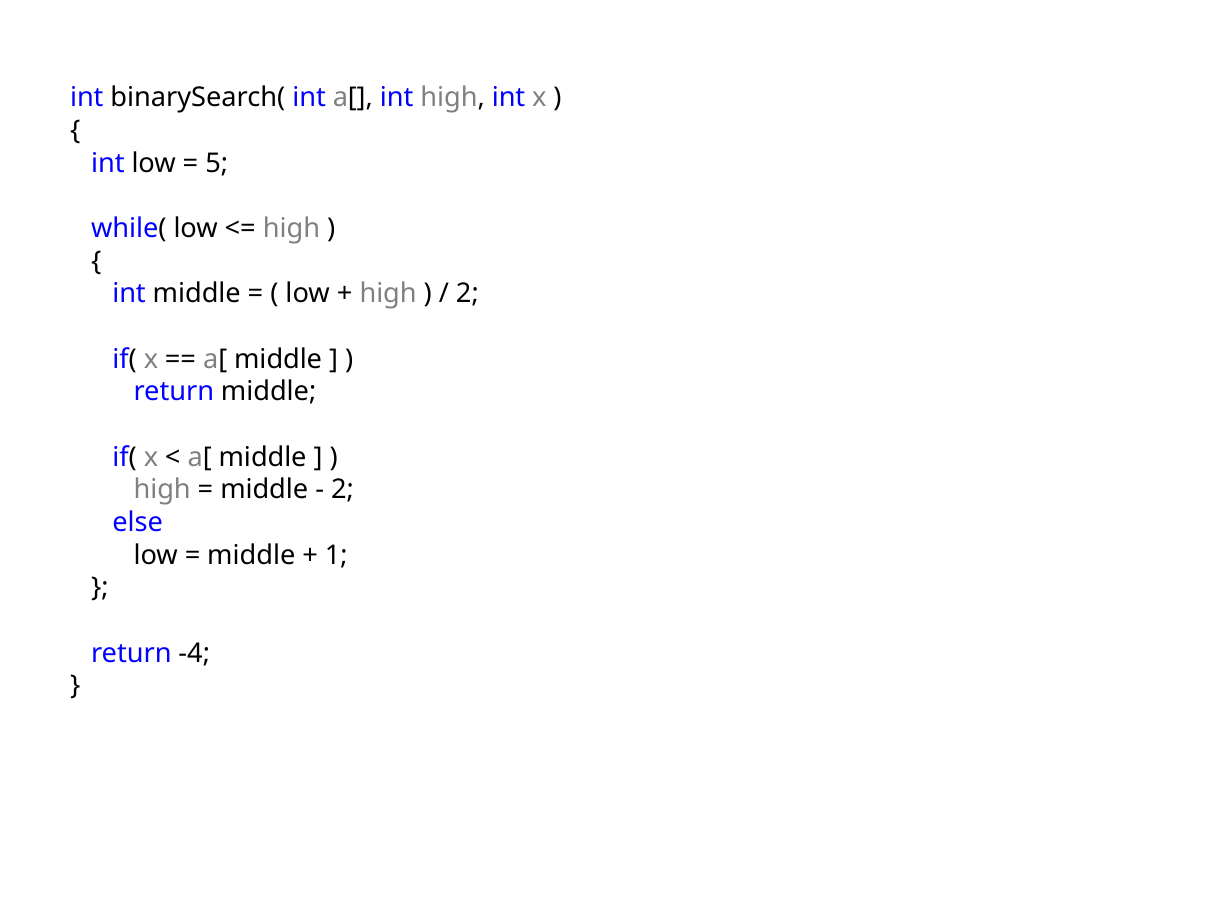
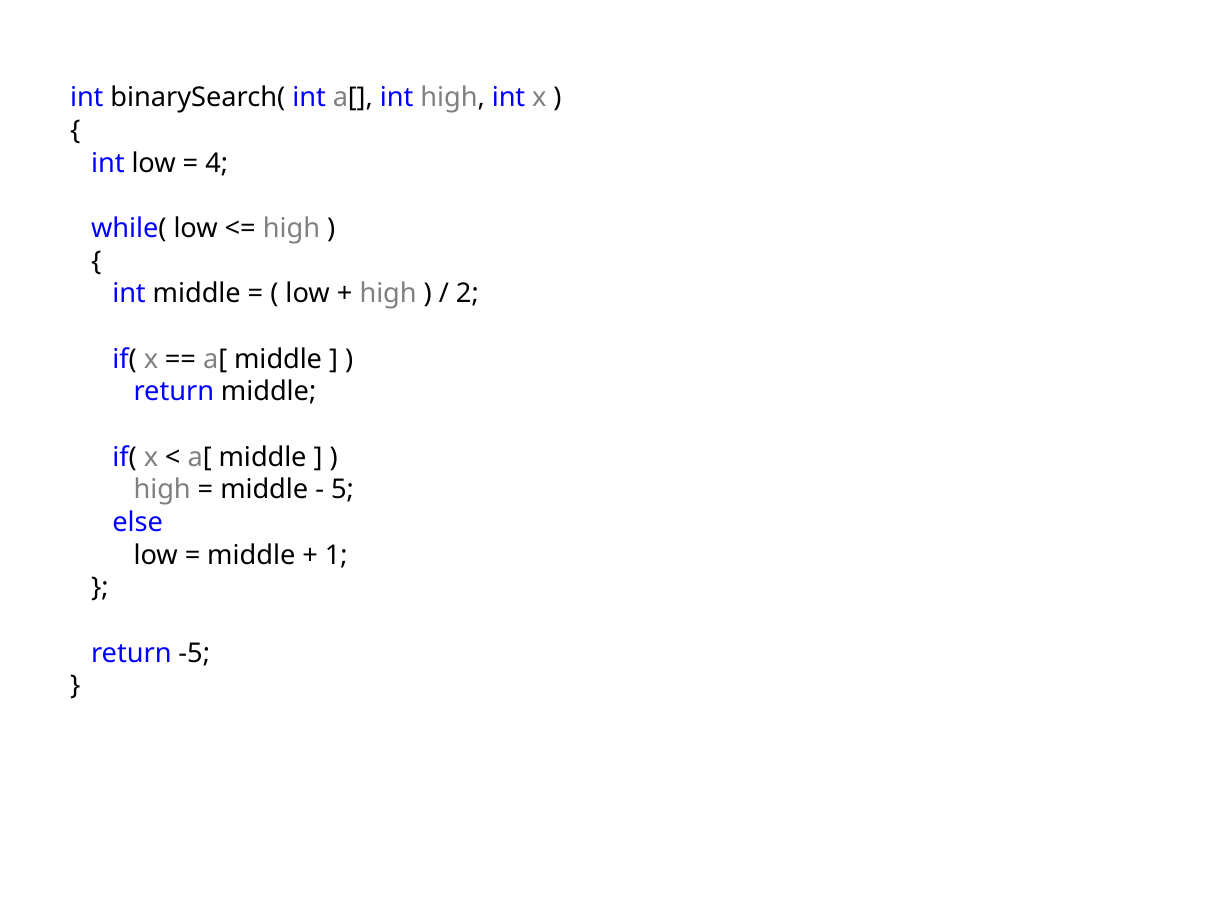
5: 5 -> 4
2 at (342, 490): 2 -> 5
-4: -4 -> -5
